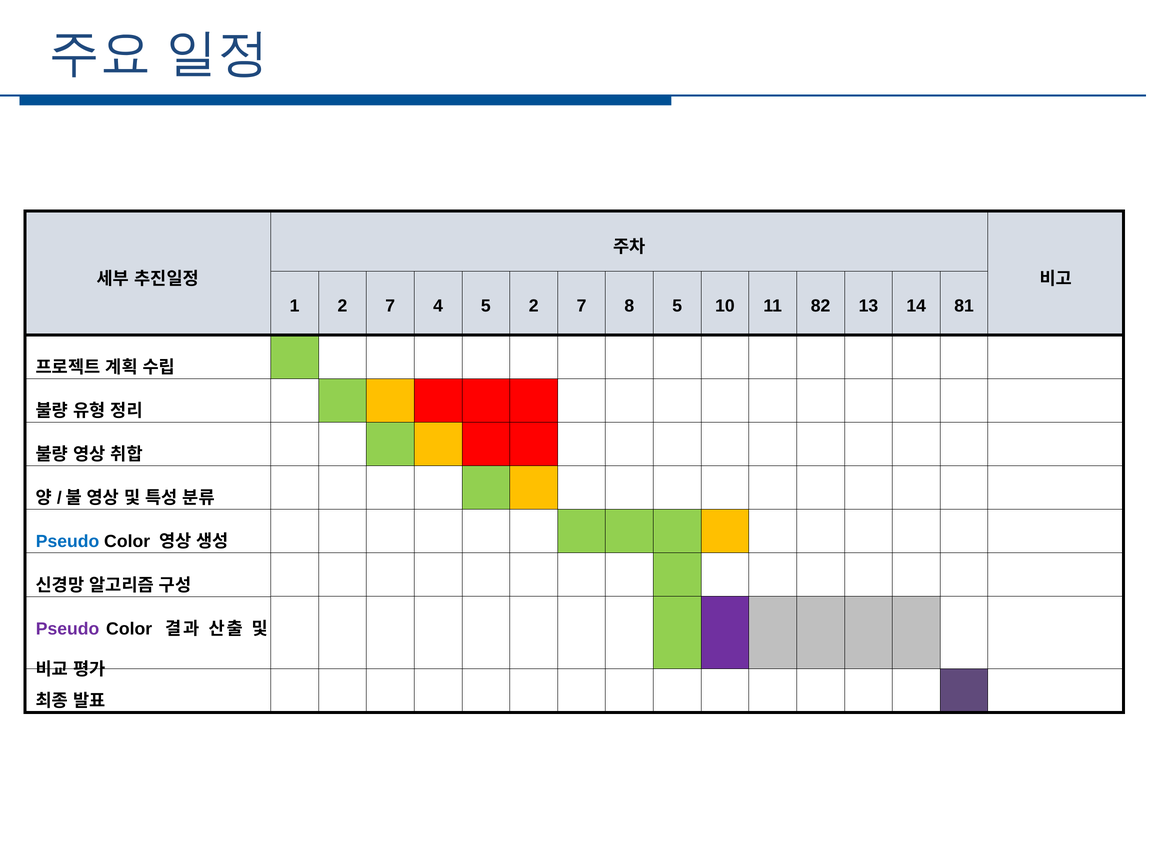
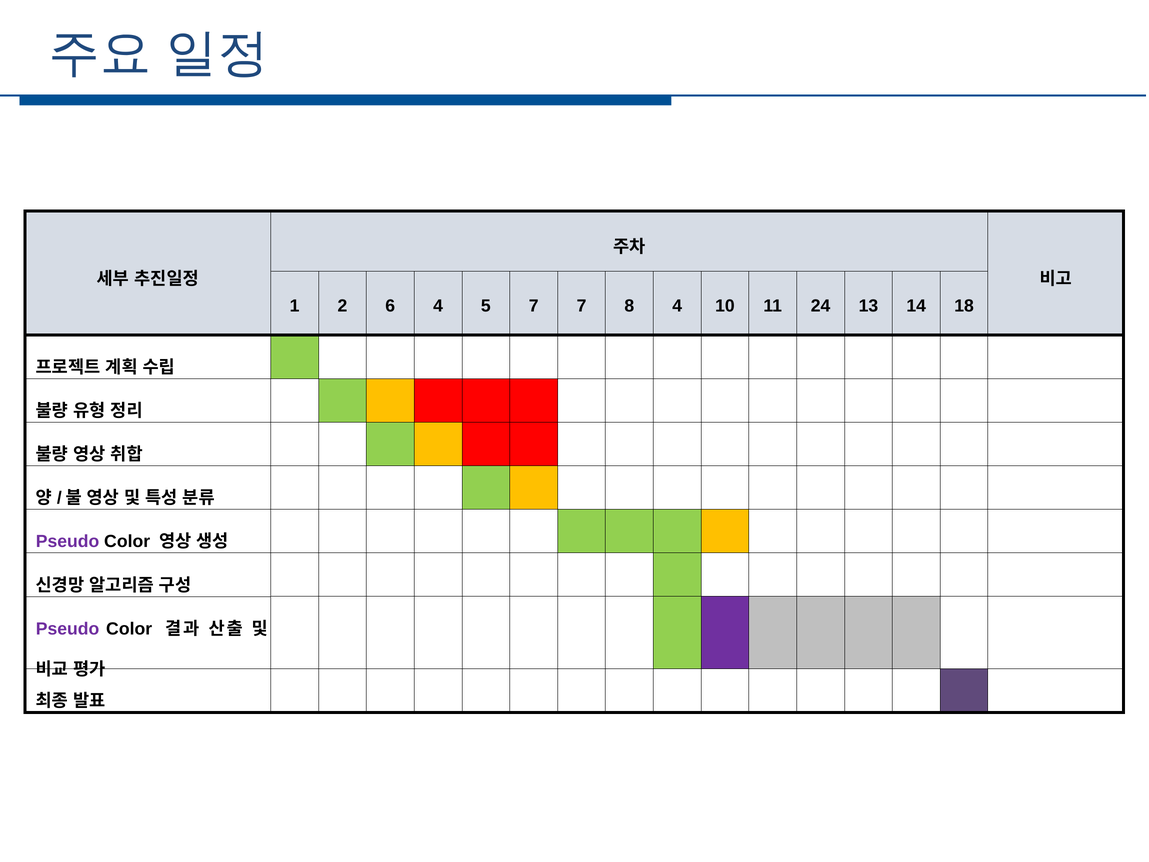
1 2 7: 7 -> 6
5 2: 2 -> 7
8 5: 5 -> 4
82: 82 -> 24
81: 81 -> 18
Pseudo at (68, 541) colour: blue -> purple
